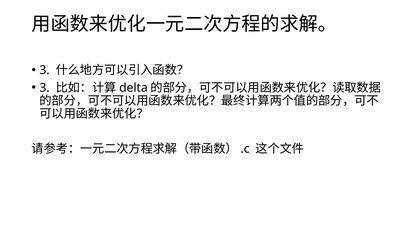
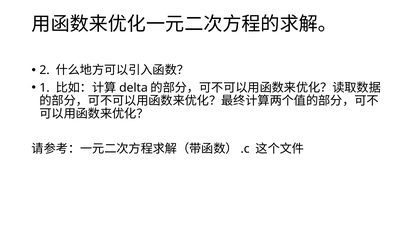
3 at (45, 70): 3 -> 2
3 at (45, 88): 3 -> 1
